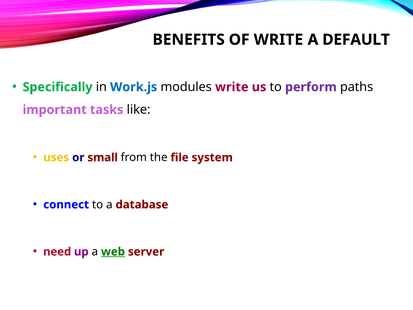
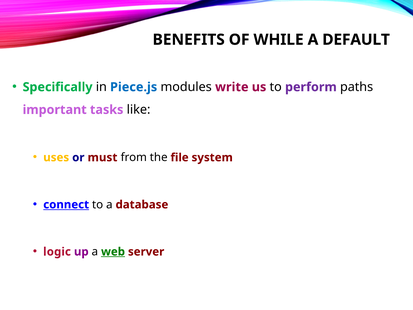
OF WRITE: WRITE -> WHILE
Work.js: Work.js -> Piece.js
small: small -> must
connect underline: none -> present
need: need -> logic
